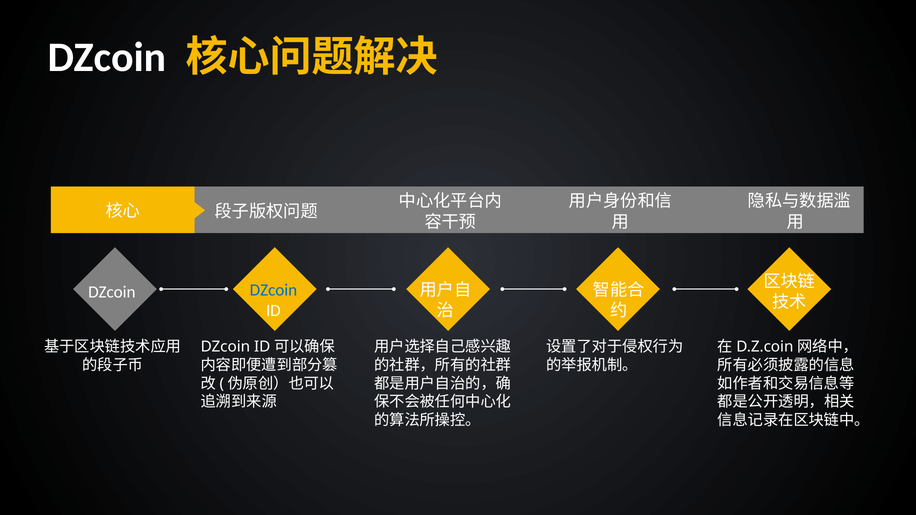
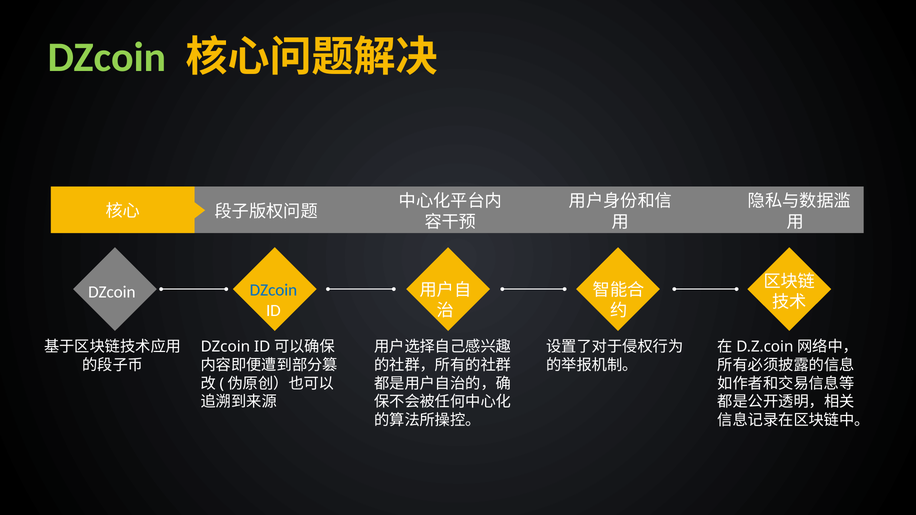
DZcoin at (107, 58) colour: white -> light green
